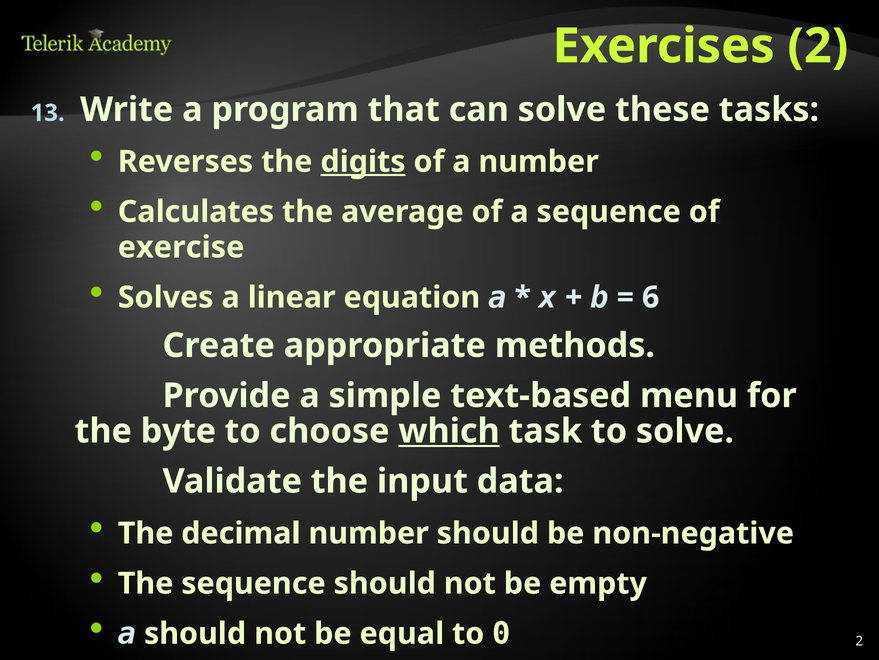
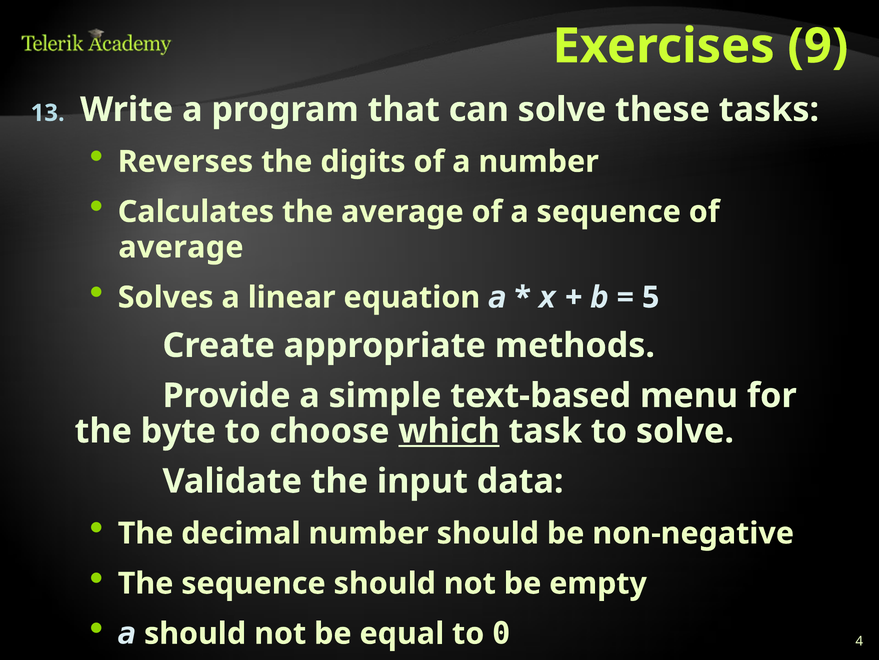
Exercises 2: 2 -> 9
digits underline: present -> none
exercise at (181, 247): exercise -> average
6: 6 -> 5
0 2: 2 -> 4
